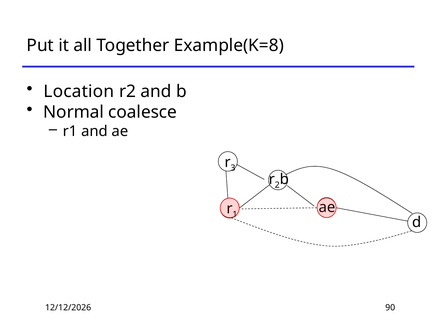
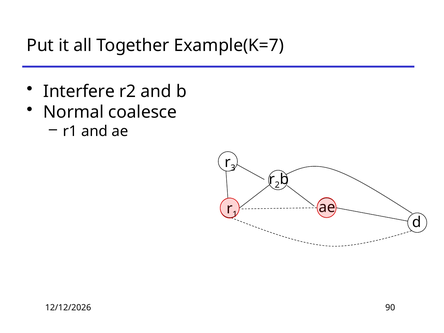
Example(K=8: Example(K=8 -> Example(K=7
Location: Location -> Interfere
